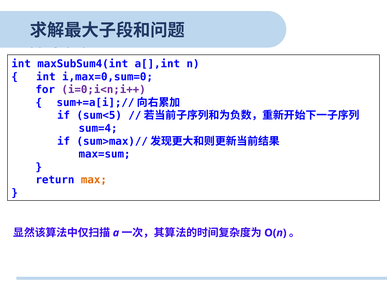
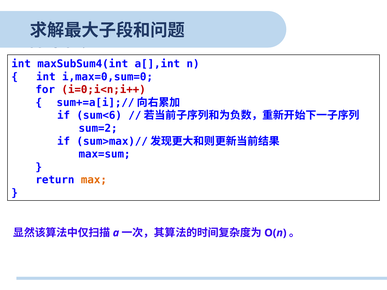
i=0;i<n;i++ colour: purple -> red
sum<5: sum<5 -> sum<6
sum=4: sum=4 -> sum=2
